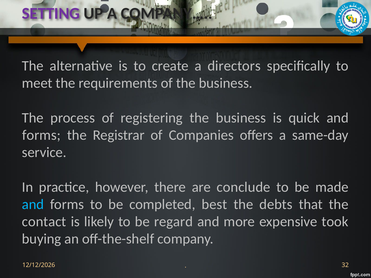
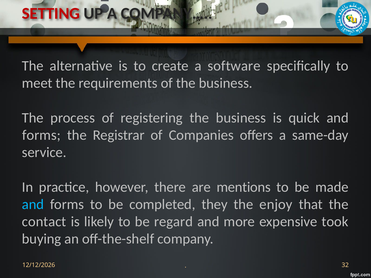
SETTING colour: purple -> red
directors: directors -> software
conclude: conclude -> mentions
best: best -> they
debts: debts -> enjoy
